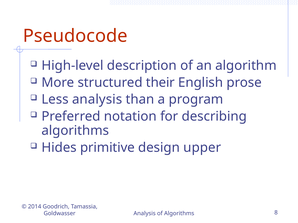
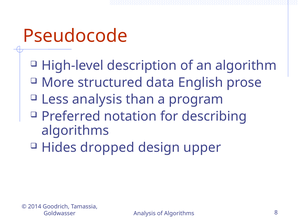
their: their -> data
primitive: primitive -> dropped
